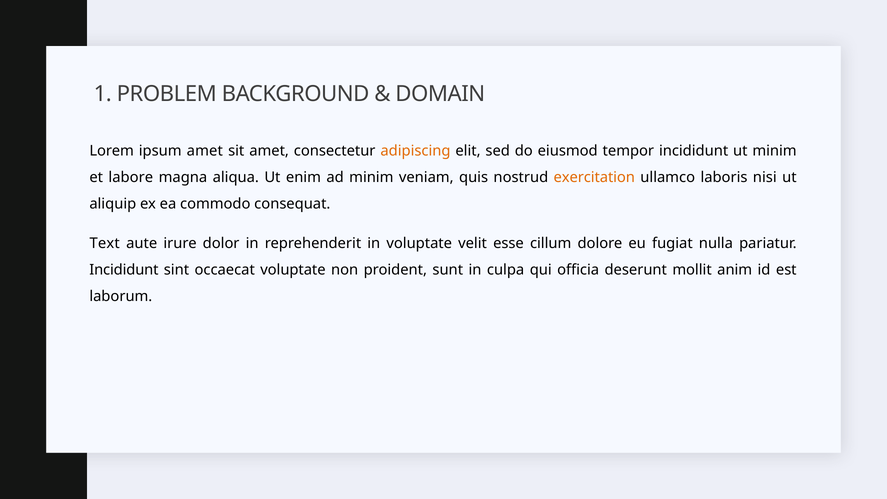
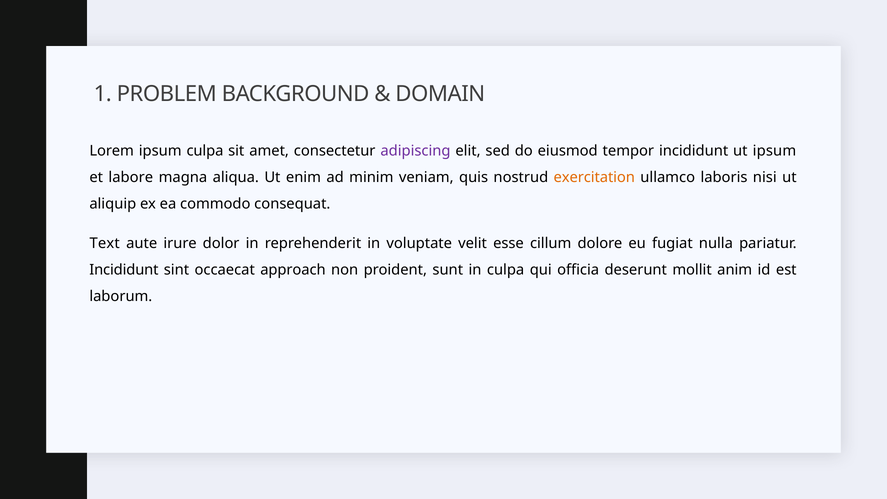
ipsum amet: amet -> culpa
adipiscing colour: orange -> purple
ut minim: minim -> ipsum
occaecat voluptate: voluptate -> approach
